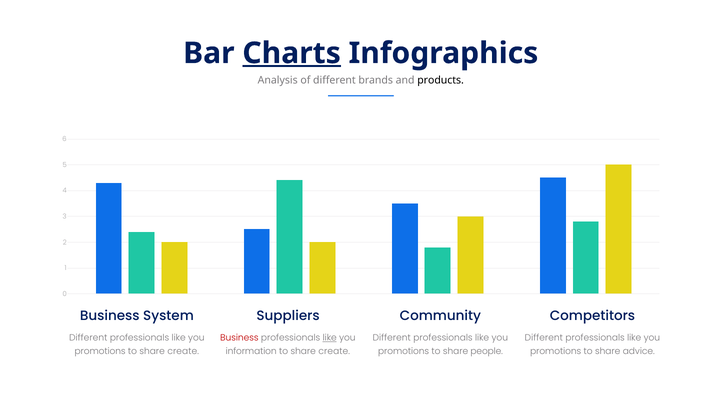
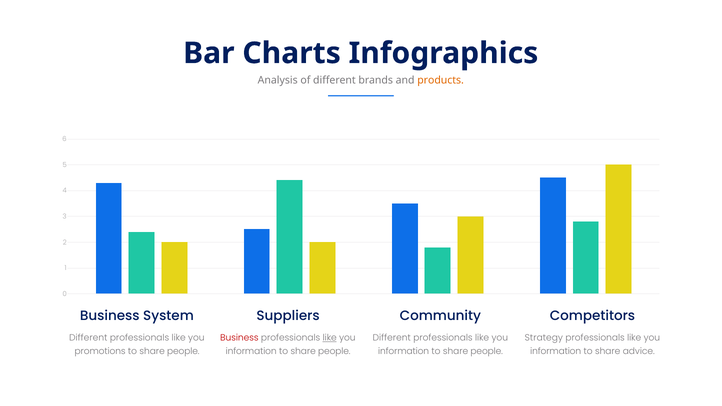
Charts underline: present -> none
products colour: black -> orange
Different at (544, 338): Different -> Strategy
create at (183, 351): create -> people
create at (334, 351): create -> people
promotions at (404, 351): promotions -> information
promotions at (556, 351): promotions -> information
